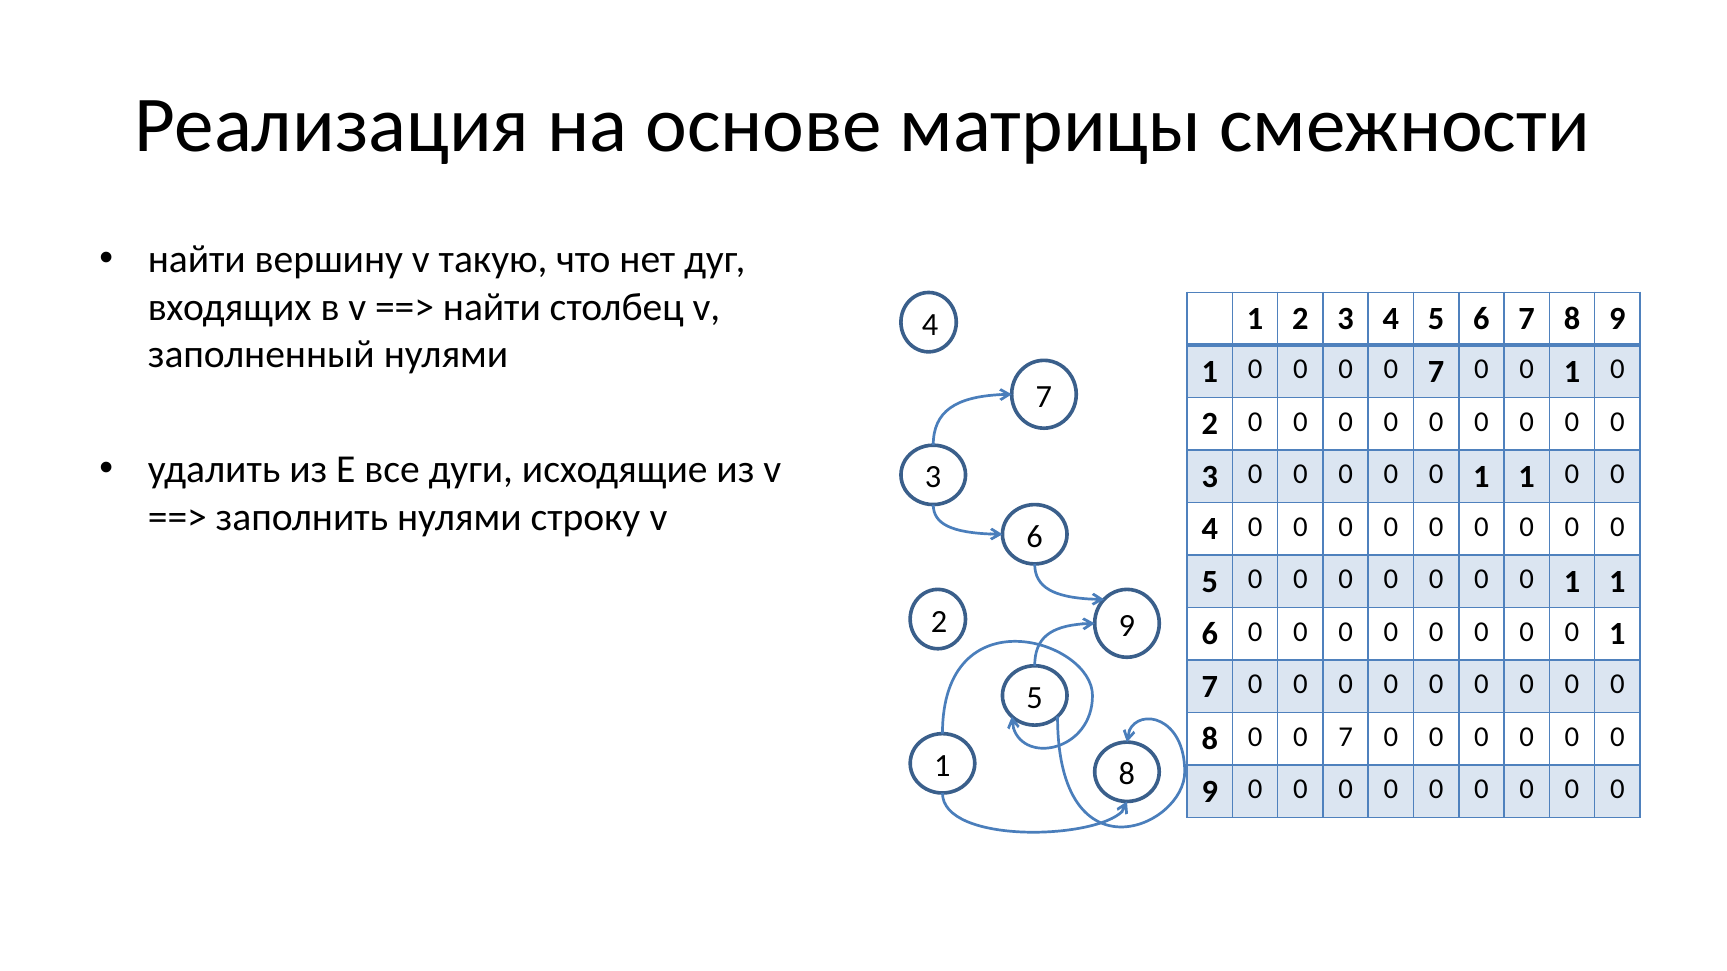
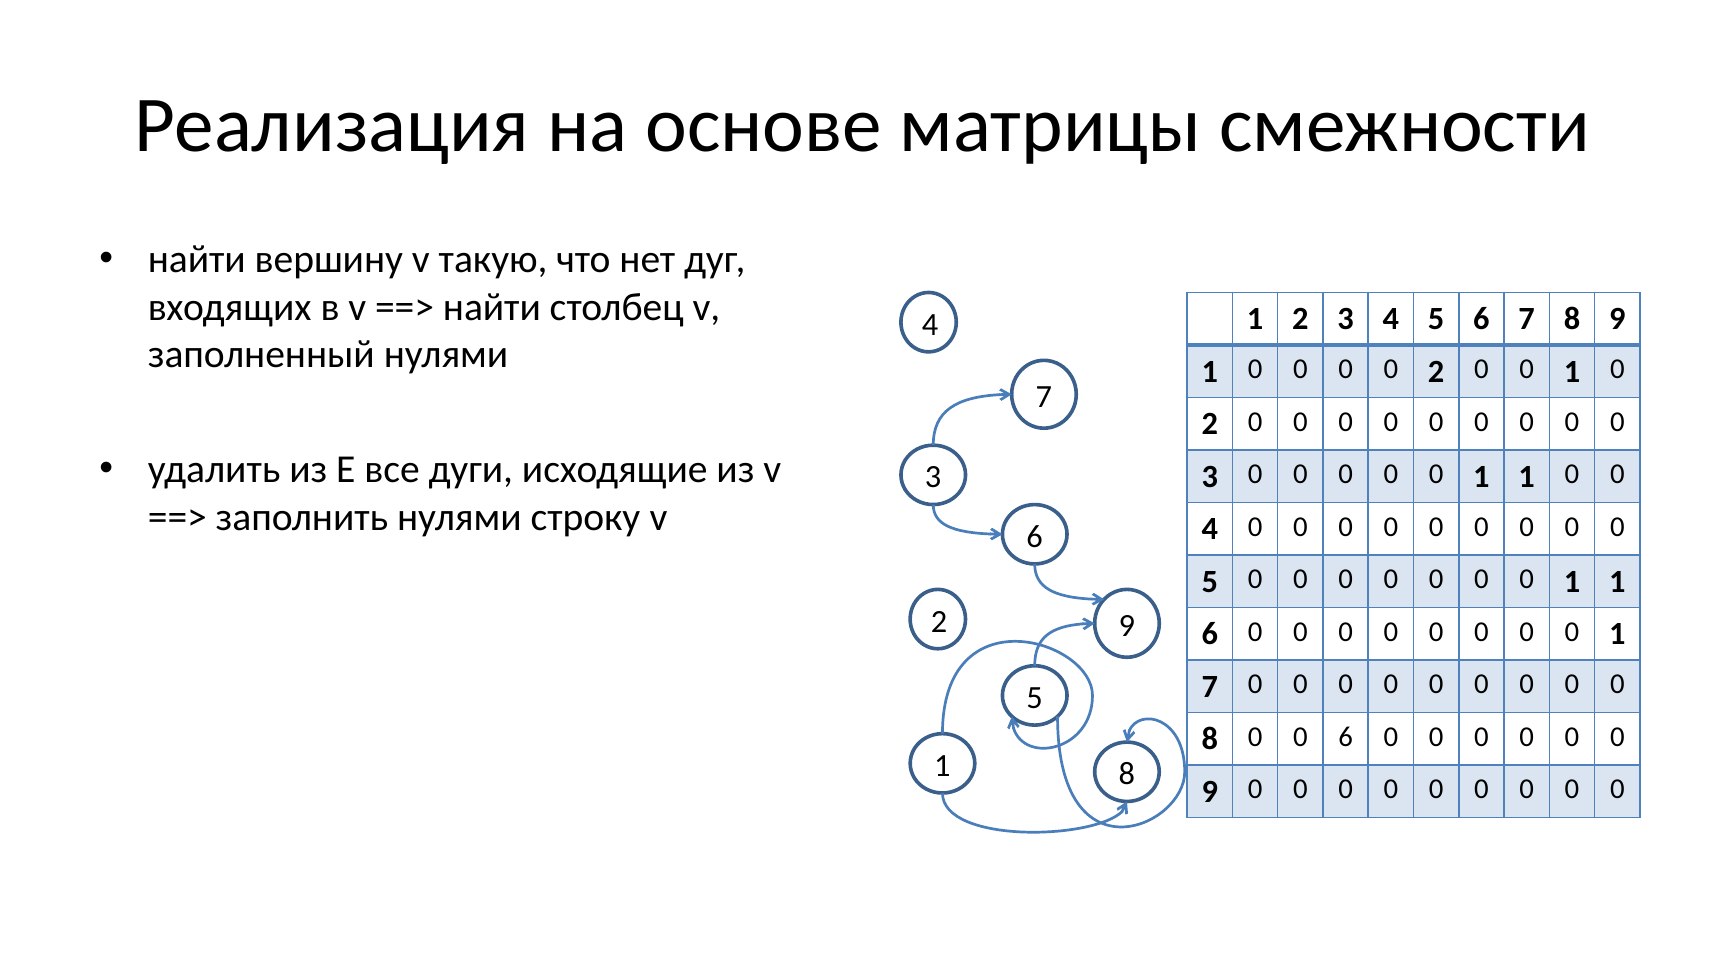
0 0 0 7: 7 -> 2
8 0 0 7: 7 -> 6
